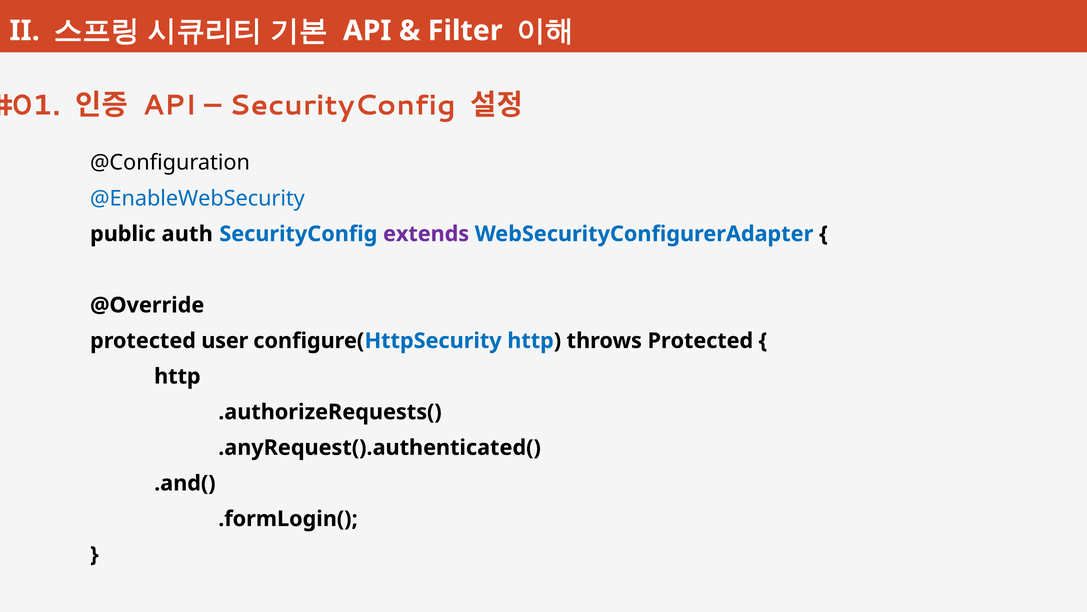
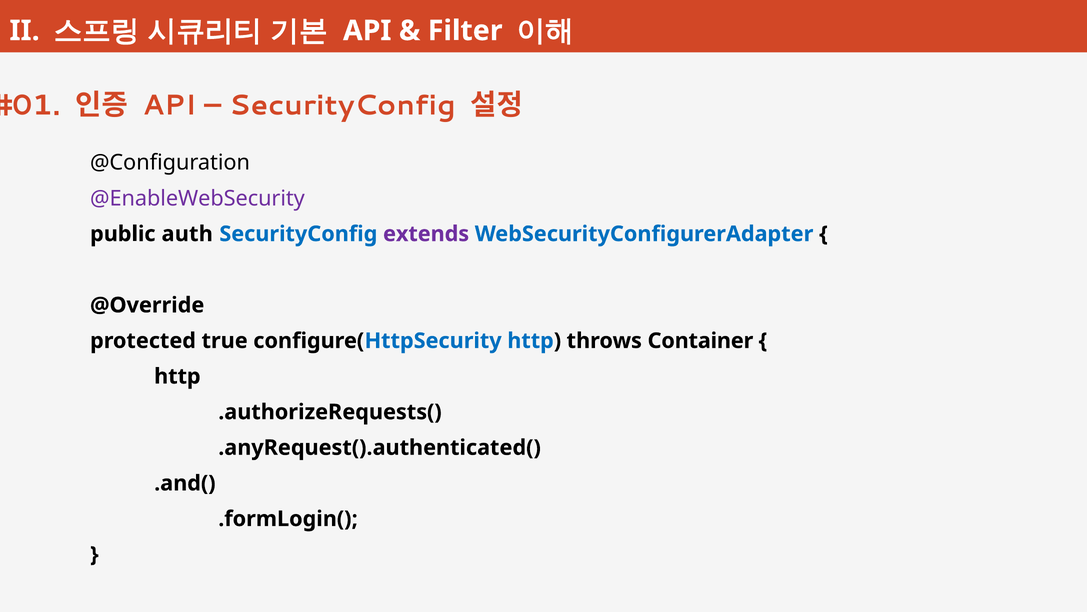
@EnableWebSecurity colour: blue -> purple
user: user -> true
throws Protected: Protected -> Container
